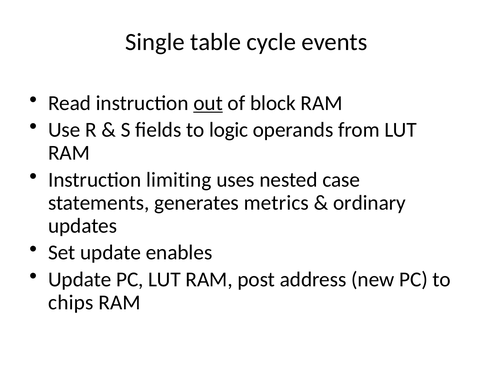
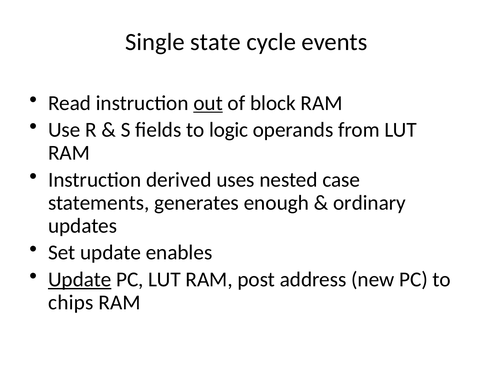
table: table -> state
limiting: limiting -> derived
metrics: metrics -> enough
Update at (80, 279) underline: none -> present
